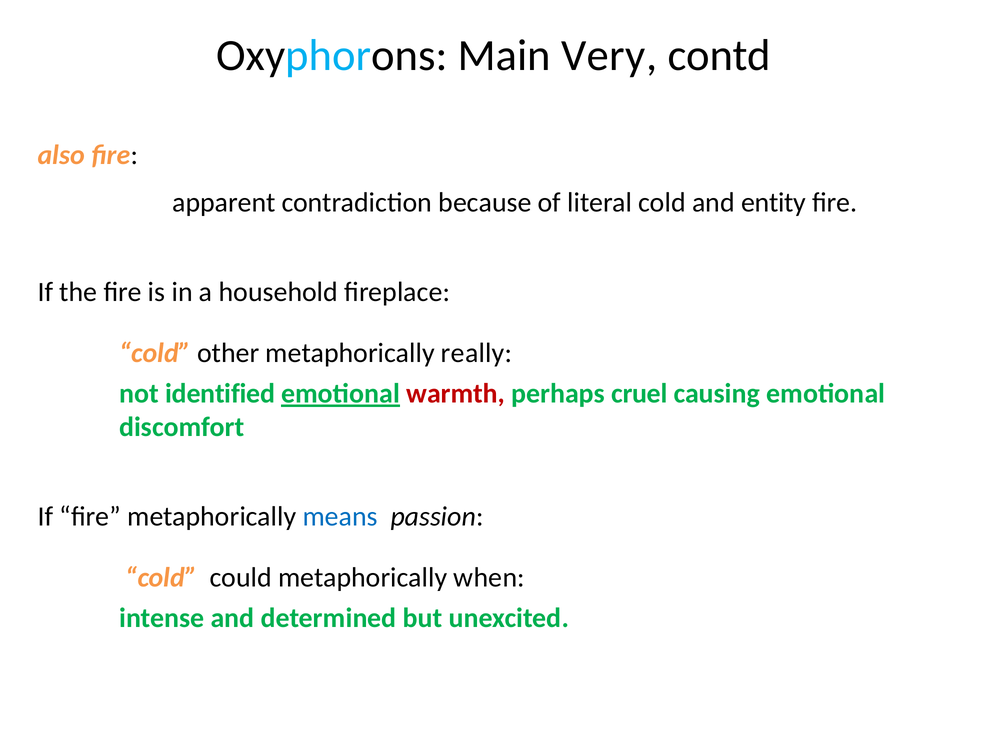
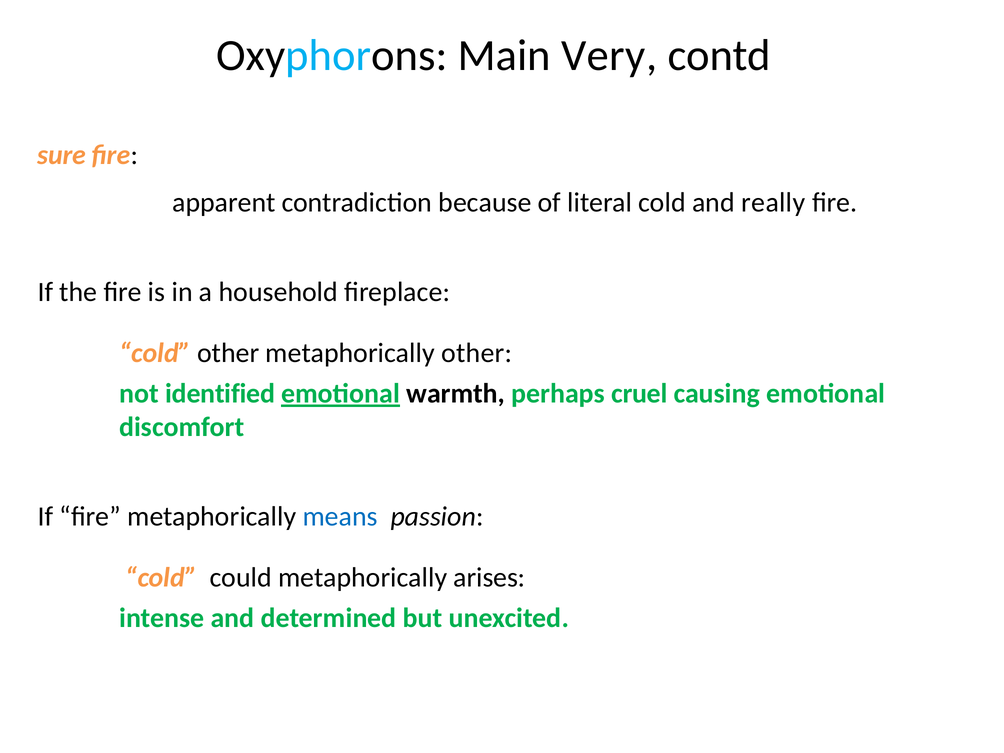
also: also -> sure
entity: entity -> really
metaphorically really: really -> other
warmth colour: red -> black
when: when -> arises
